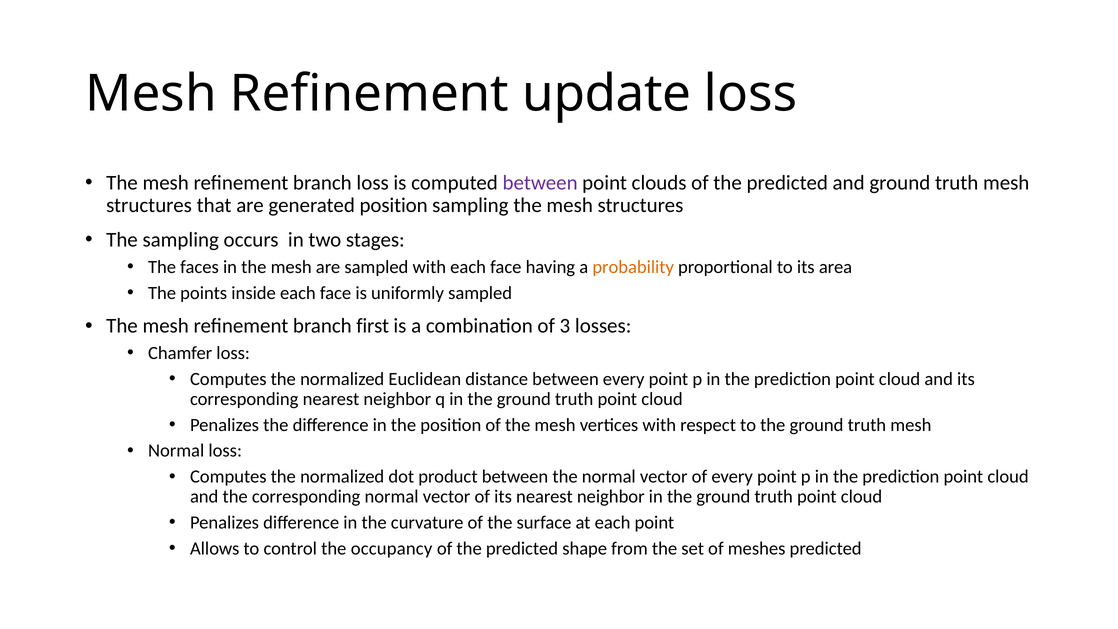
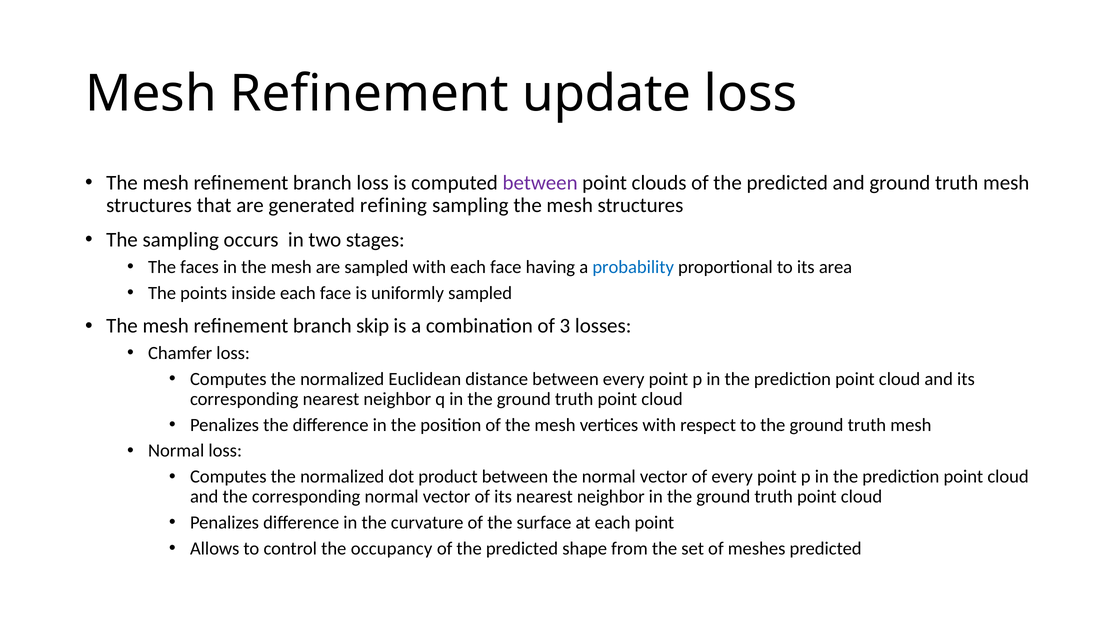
generated position: position -> refining
probability colour: orange -> blue
first: first -> skip
